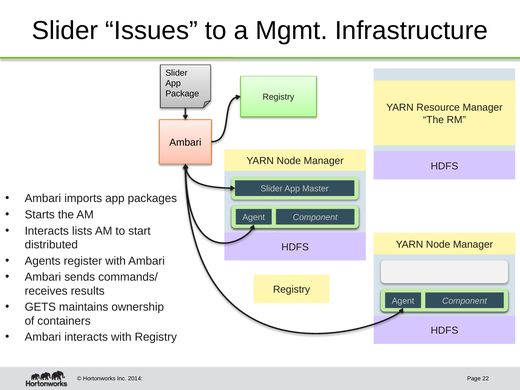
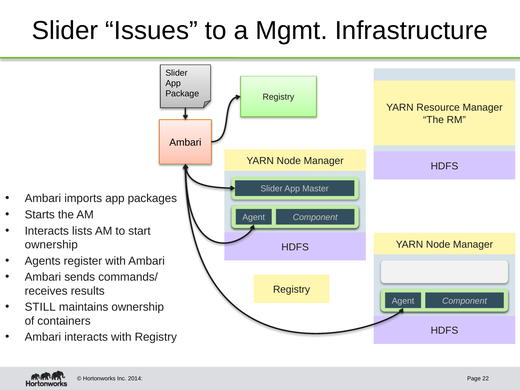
distributed at (51, 245): distributed -> ownership
GETS: GETS -> STILL
